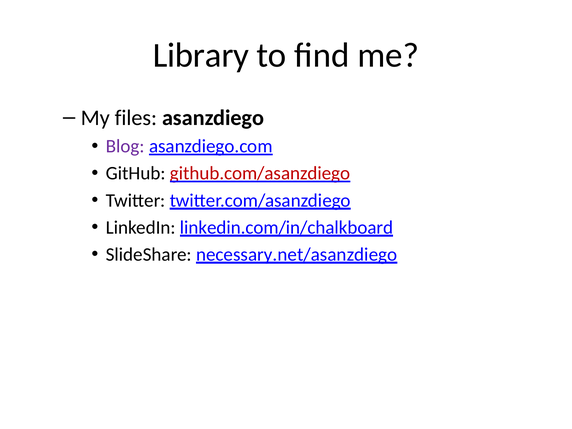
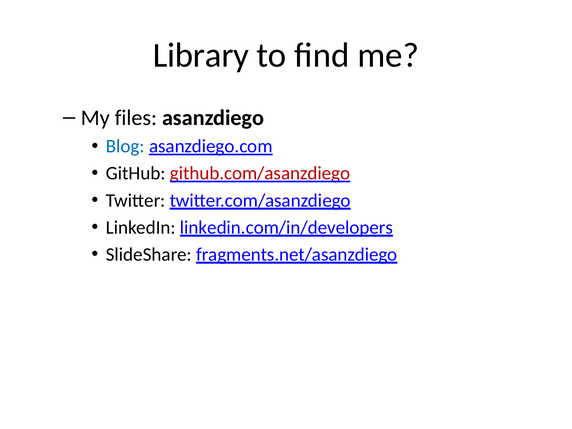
Blog colour: purple -> blue
linkedin.com/in/chalkboard: linkedin.com/in/chalkboard -> linkedin.com/in/developers
necessary.net/asanzdiego: necessary.net/asanzdiego -> fragments.net/asanzdiego
